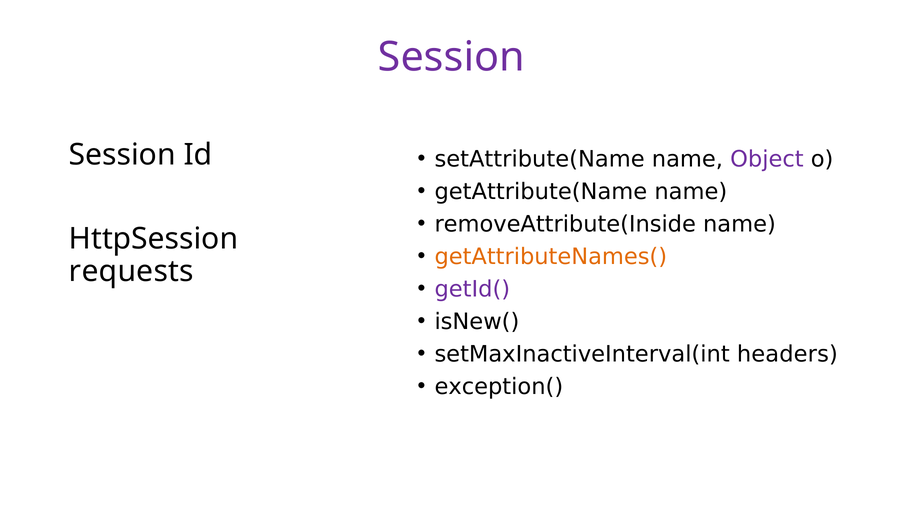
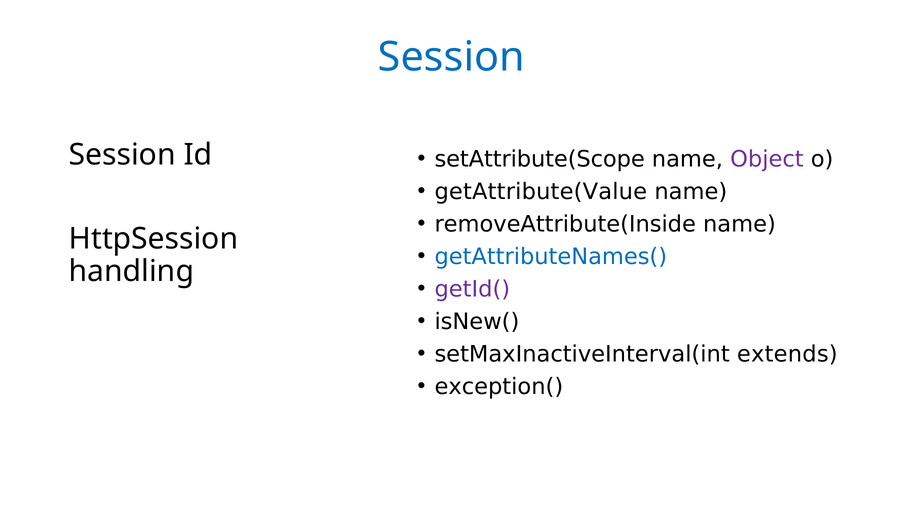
Session at (451, 57) colour: purple -> blue
setAttribute(Name: setAttribute(Name -> setAttribute(Scope
getAttribute(Name: getAttribute(Name -> getAttribute(Value
getAttributeNames( colour: orange -> blue
requests: requests -> handling
headers: headers -> extends
